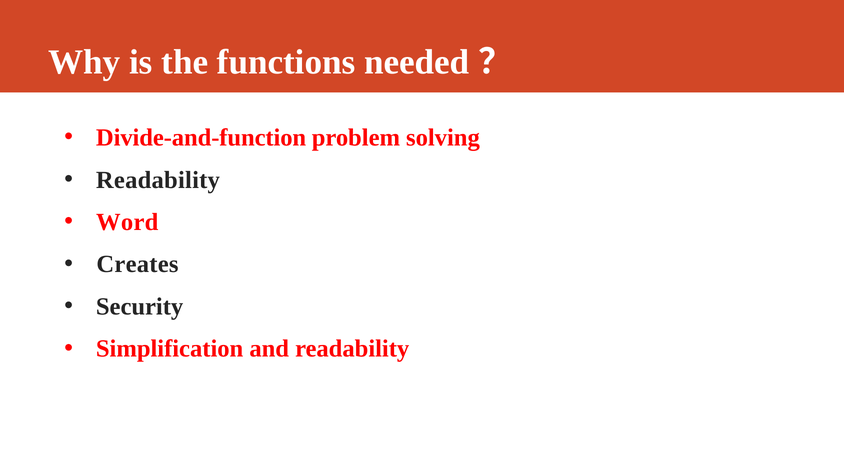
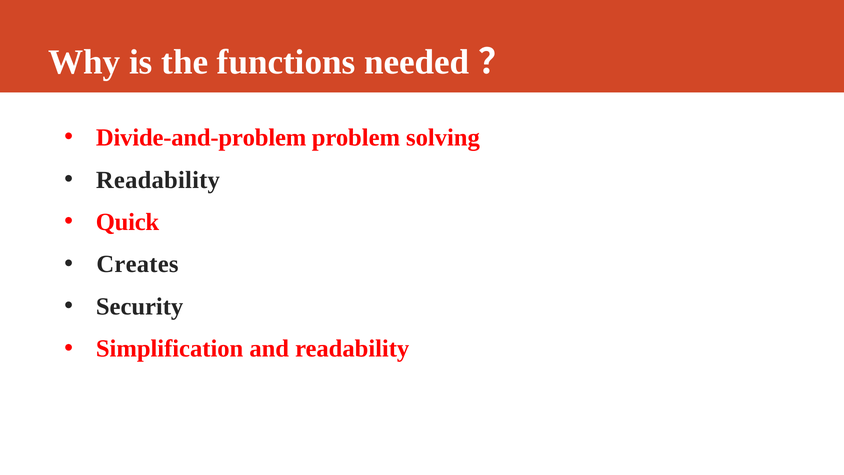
Divide-and-function: Divide-and-function -> Divide-and-problem
Word: Word -> Quick
